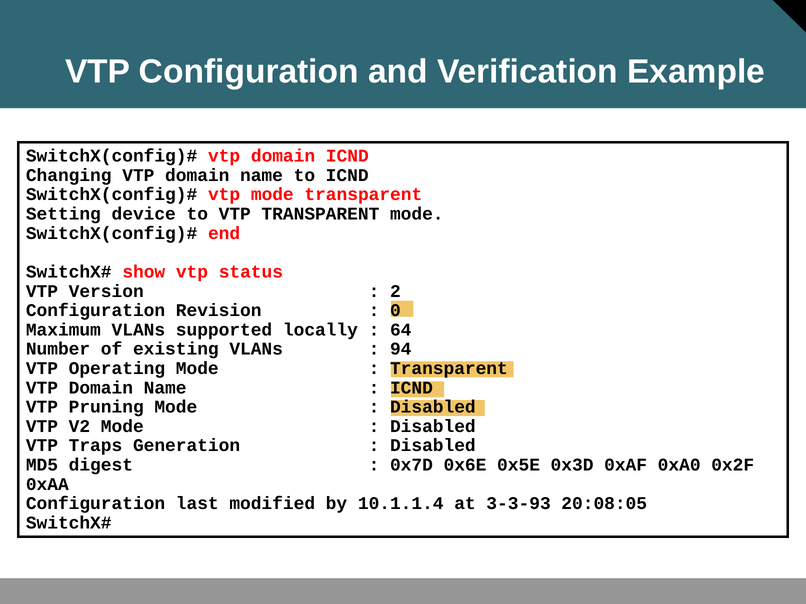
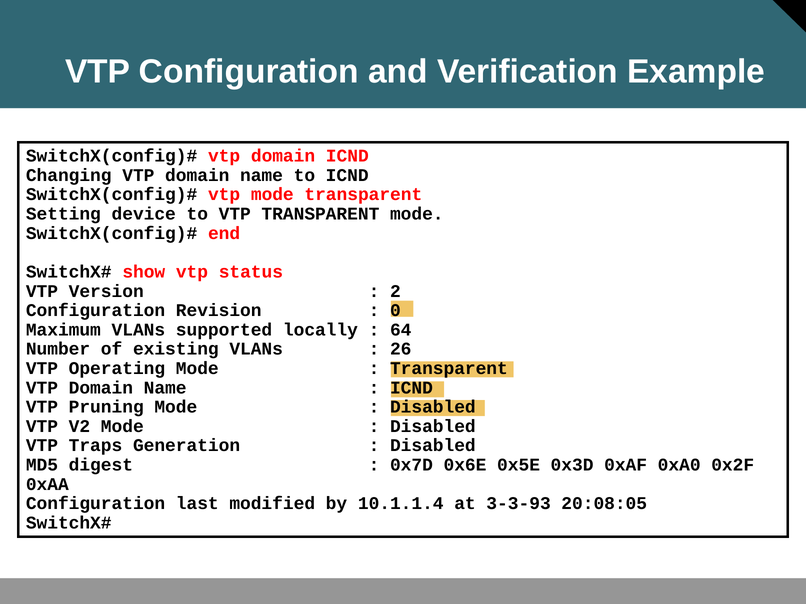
94: 94 -> 26
